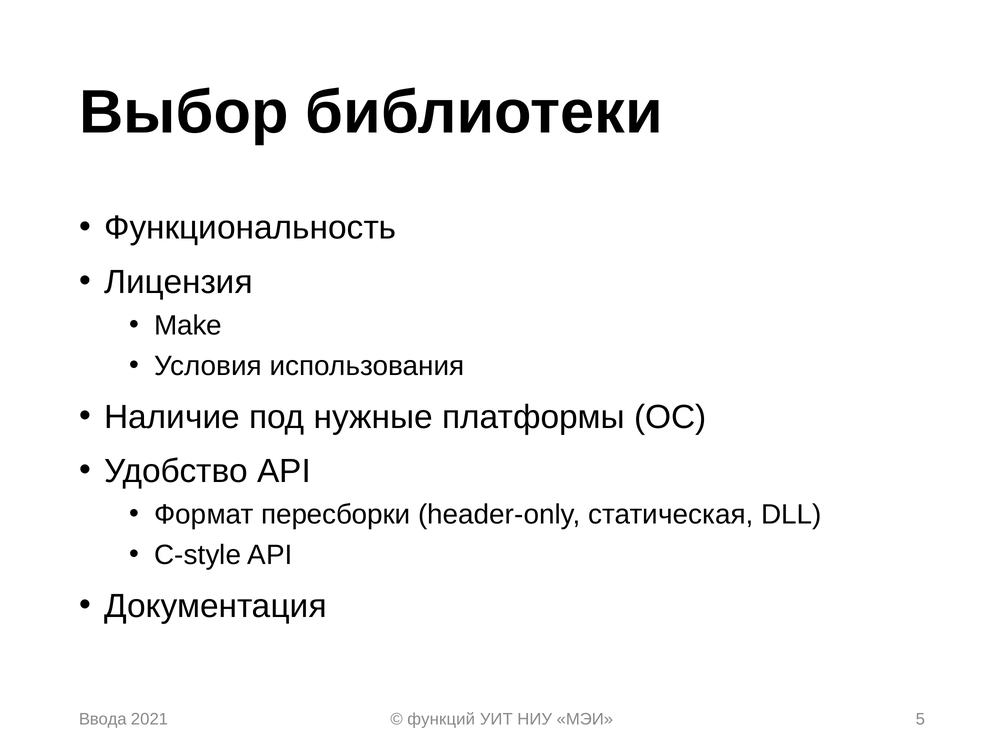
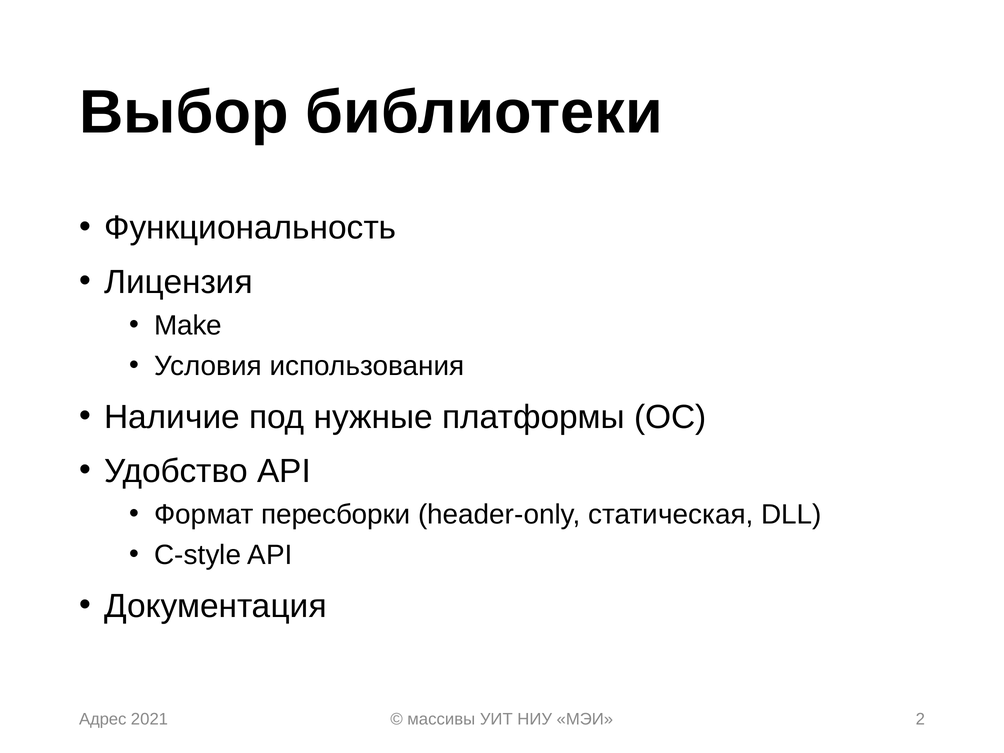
Ввода: Ввода -> Адрес
функций: функций -> массивы
5: 5 -> 2
